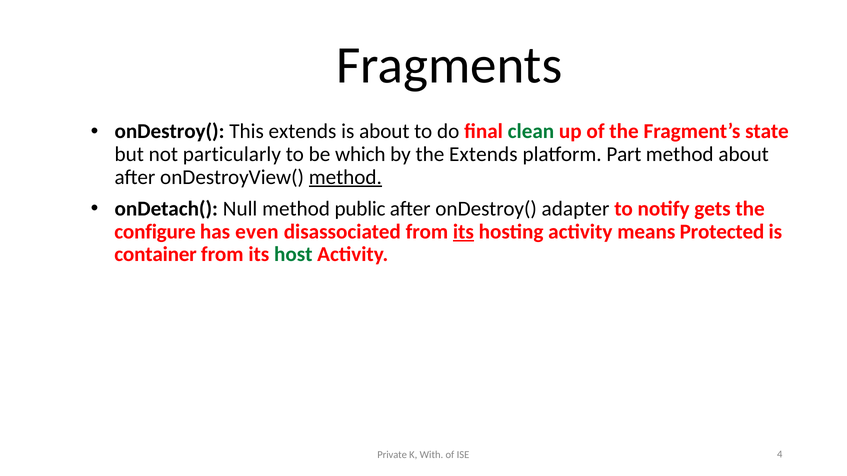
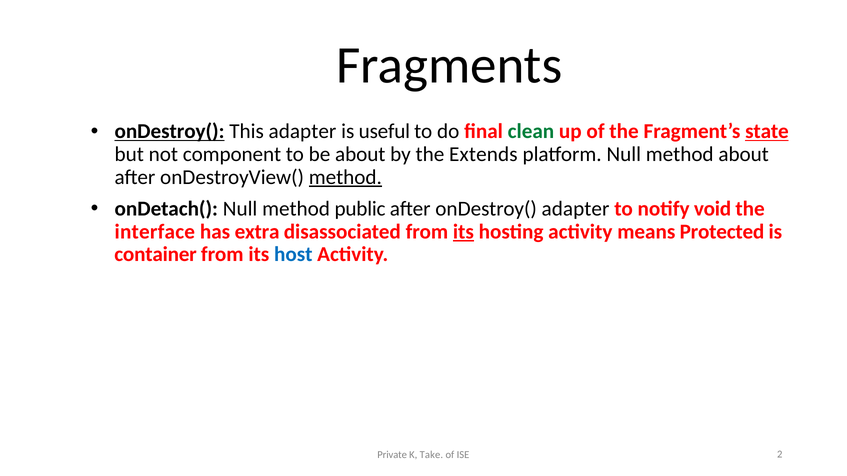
onDestroy( at (170, 132) underline: none -> present
This extends: extends -> adapter
is about: about -> useful
state underline: none -> present
particularly: particularly -> component
be which: which -> about
platform Part: Part -> Null
gets: gets -> void
configure: configure -> interface
even: even -> extra
host colour: green -> blue
With: With -> Take
4: 4 -> 2
